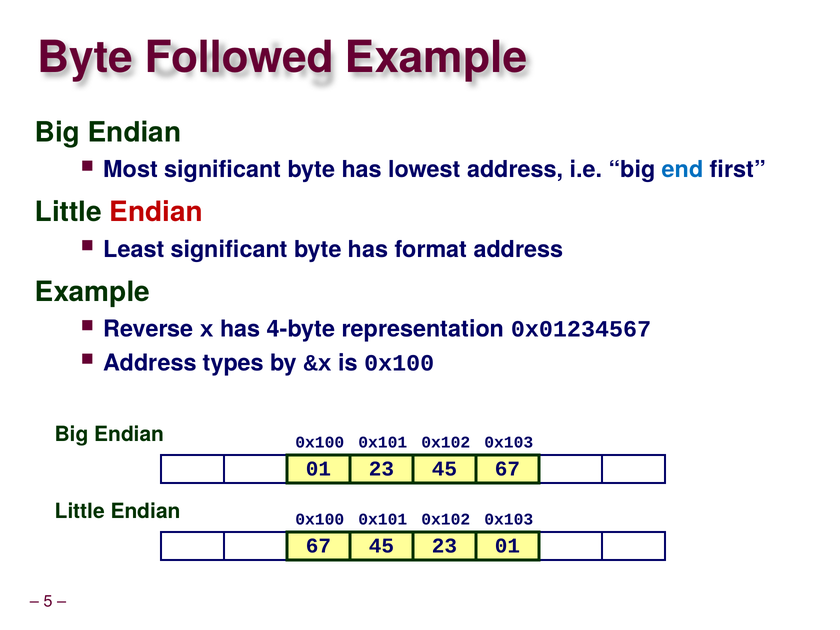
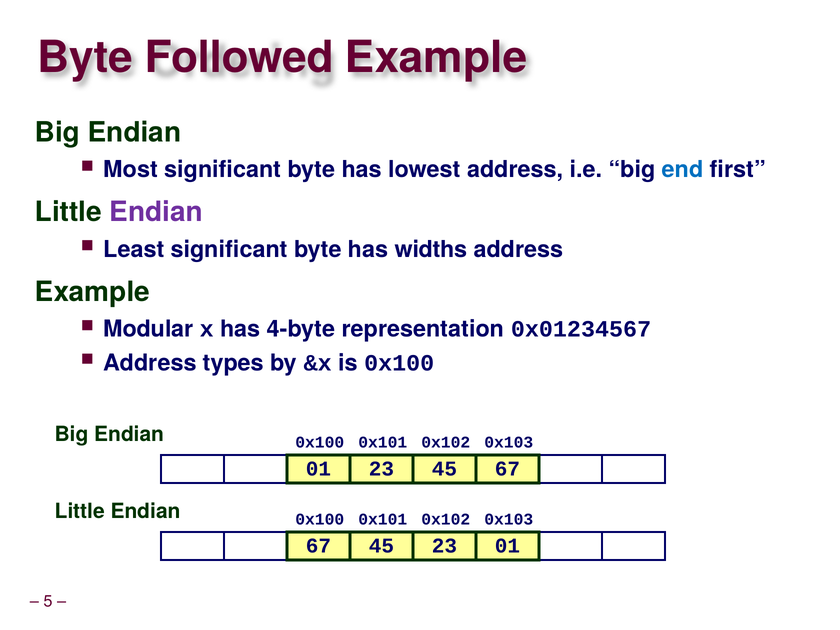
Endian at (156, 212) colour: red -> purple
format: format -> widths
Reverse: Reverse -> Modular
